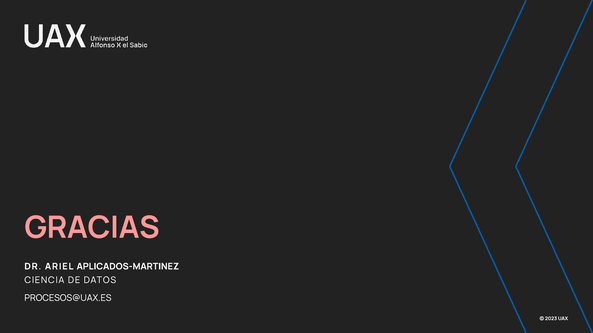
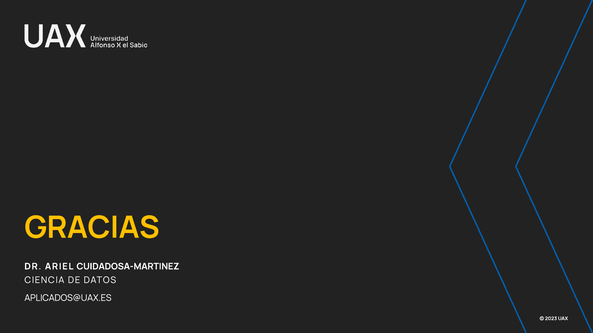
GRACIAS colour: pink -> yellow
APLICADOS-MARTINEZ: APLICADOS-MARTINEZ -> CUIDADOSA-MARTINEZ
PROCESOS@UAX.ES: PROCESOS@UAX.ES -> APLICADOS@UAX.ES
